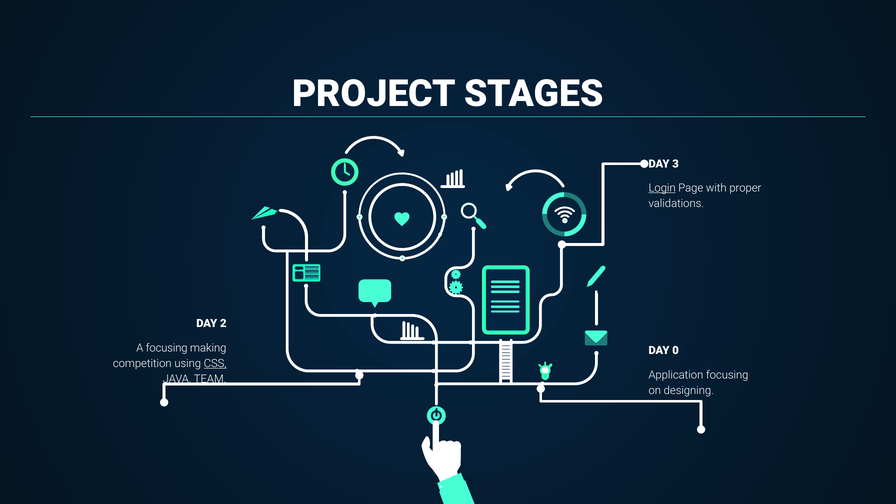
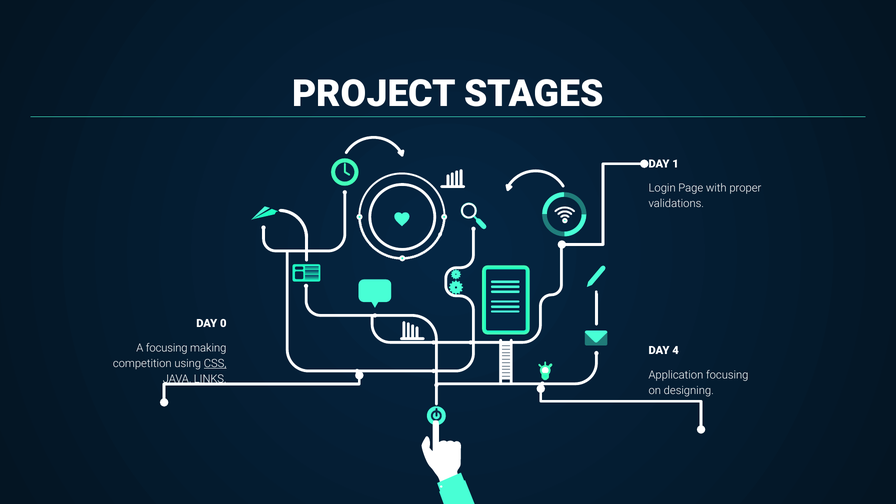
3: 3 -> 1
Login underline: present -> none
2: 2 -> 0
0: 0 -> 4
TEAM: TEAM -> LINKS
